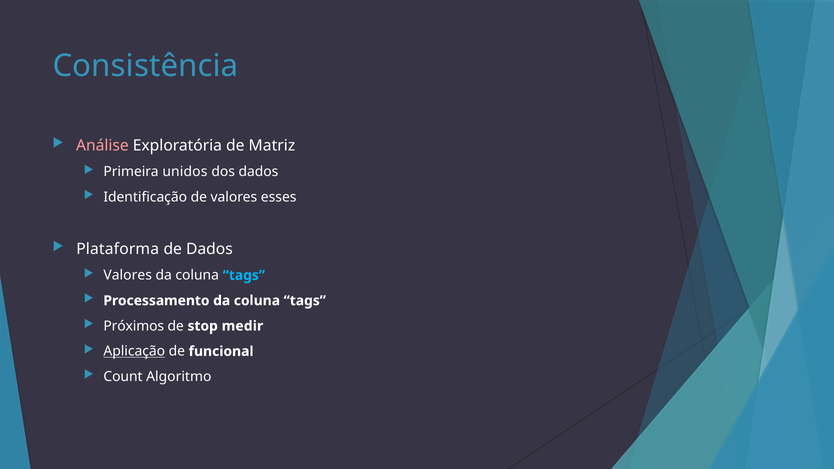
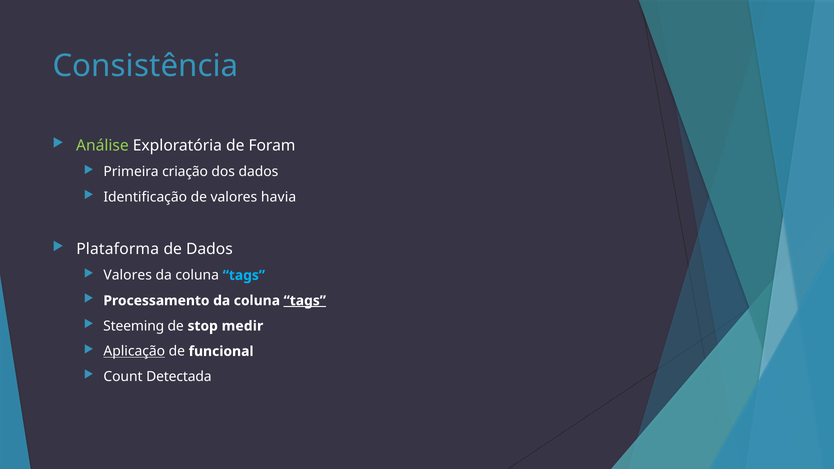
Análise colour: pink -> light green
Matriz: Matriz -> Foram
unidos: unidos -> criação
esses: esses -> havia
tags at (305, 301) underline: none -> present
Próximos: Próximos -> Steeming
Algoritmo: Algoritmo -> Detectada
